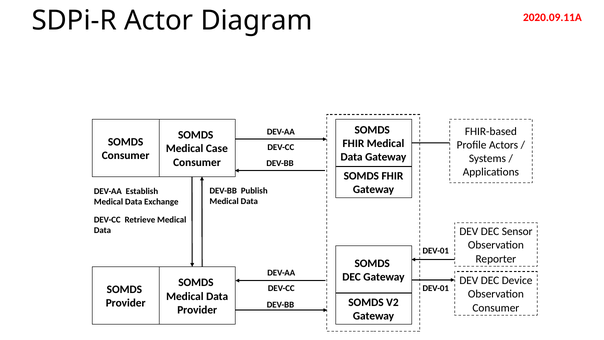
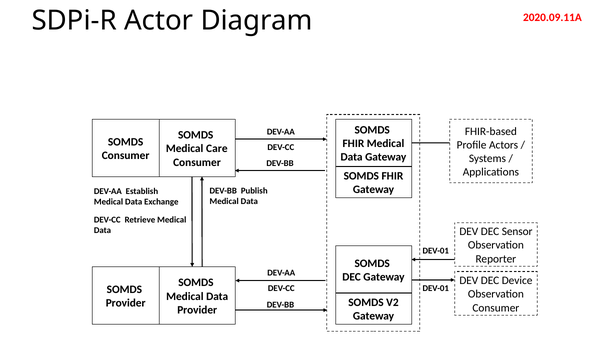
Case: Case -> Care
